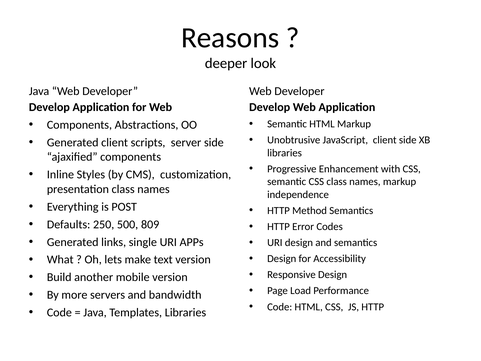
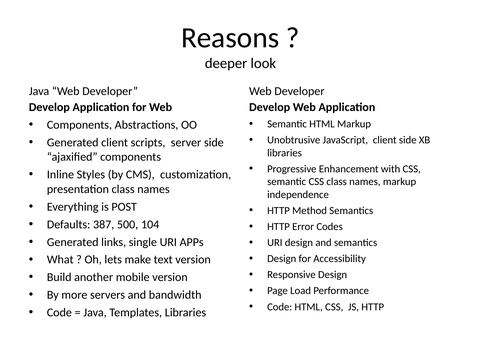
250: 250 -> 387
809: 809 -> 104
